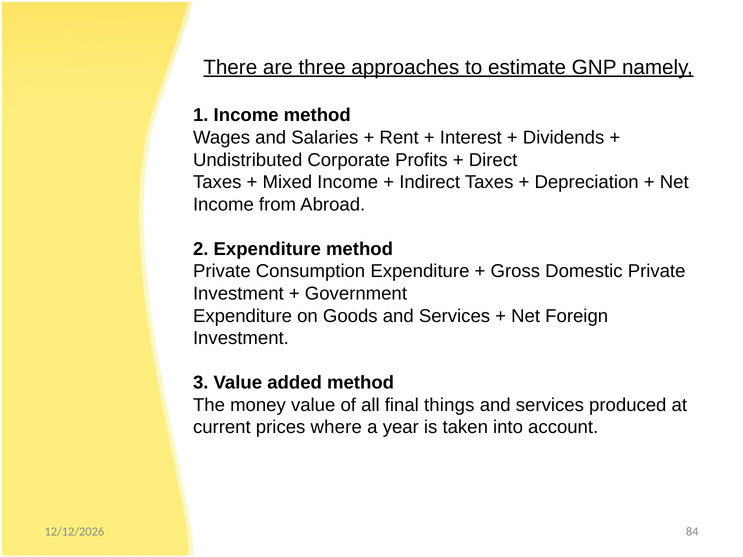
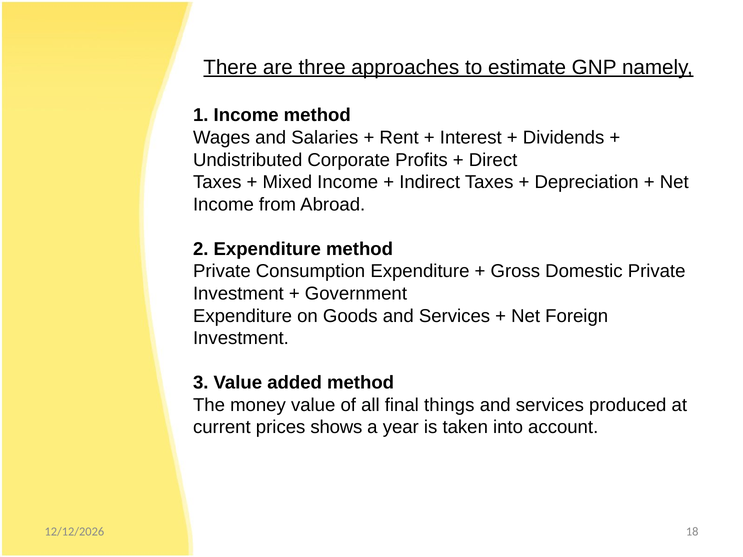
where: where -> shows
84: 84 -> 18
